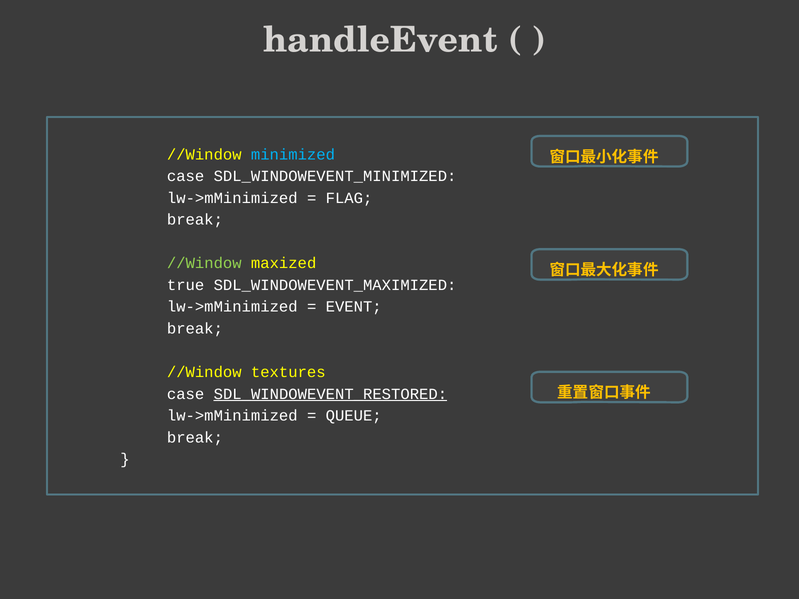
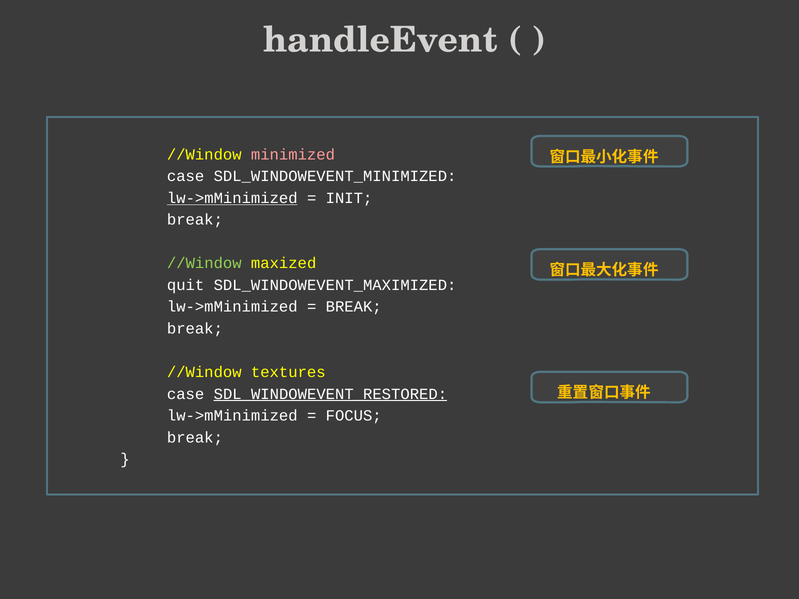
minimized colour: light blue -> pink
lw->mMinimized at (232, 198) underline: none -> present
FLAG: FLAG -> INIT
true: true -> quit
EVENT at (354, 307): EVENT -> BREAK
QUEUE: QUEUE -> FOCUS
